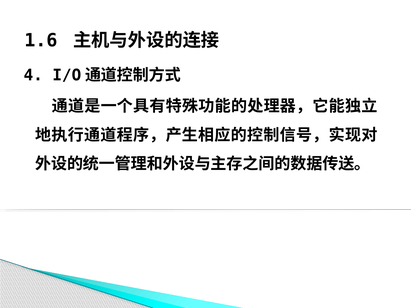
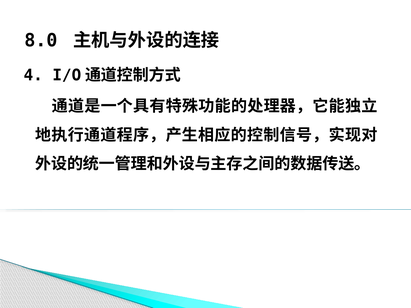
1.6: 1.6 -> 8.0
